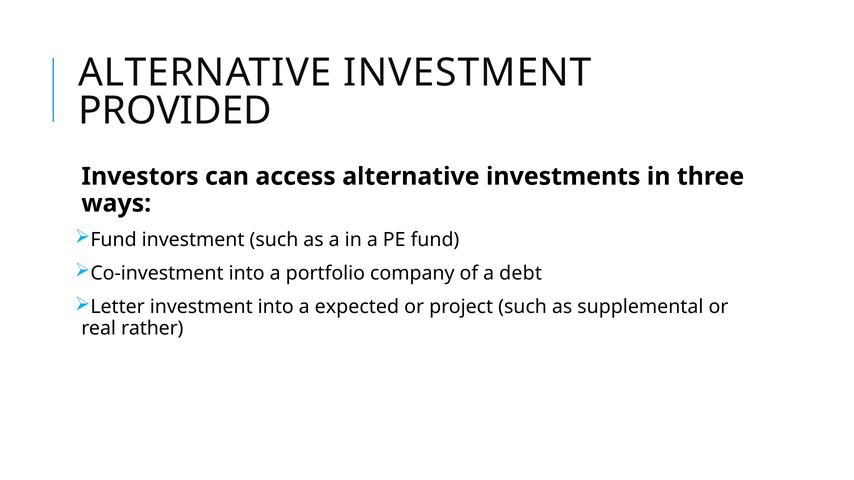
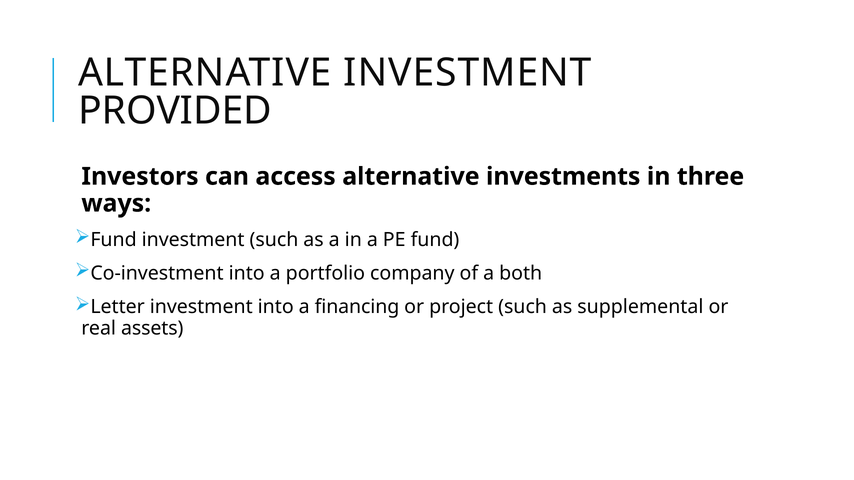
debt: debt -> both
expected: expected -> financing
rather: rather -> assets
